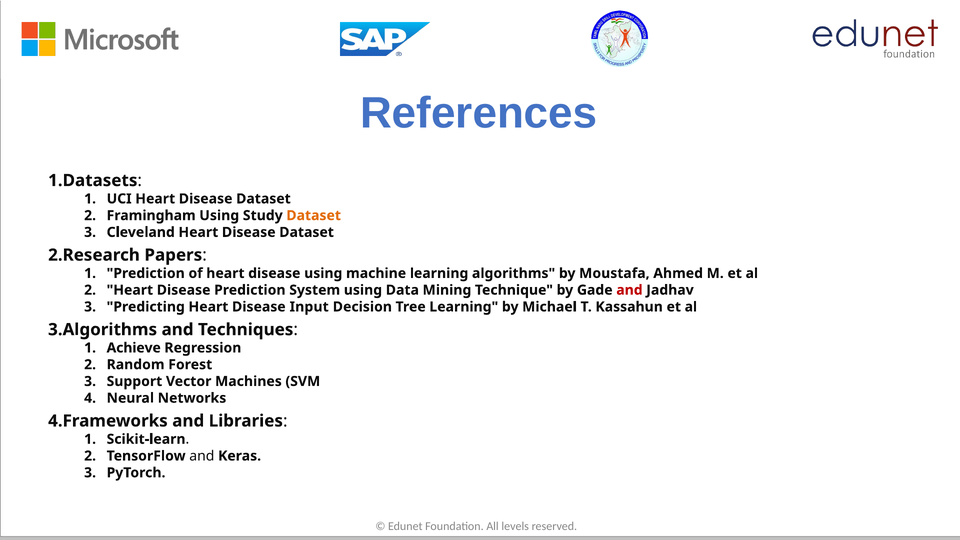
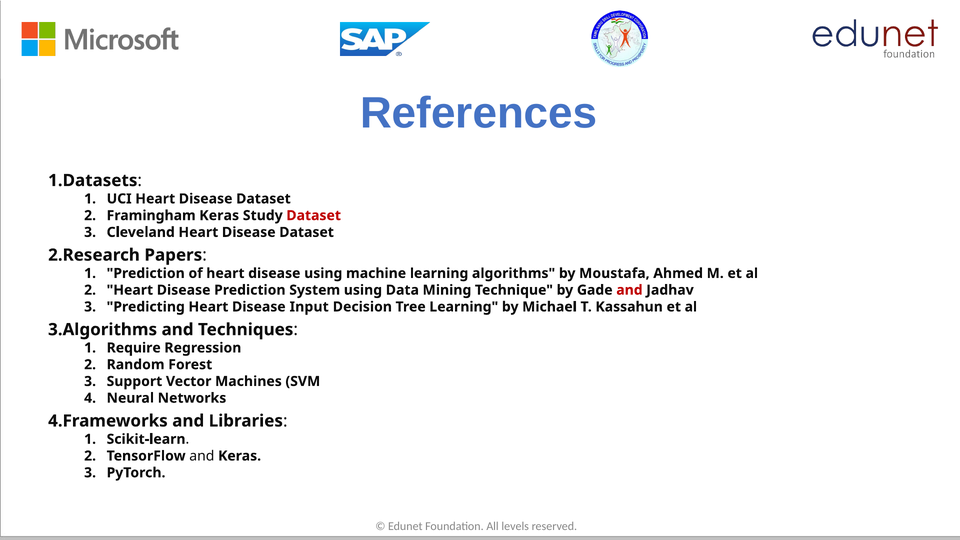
Framingham Using: Using -> Keras
Dataset at (314, 216) colour: orange -> red
Achieve: Achieve -> Require
